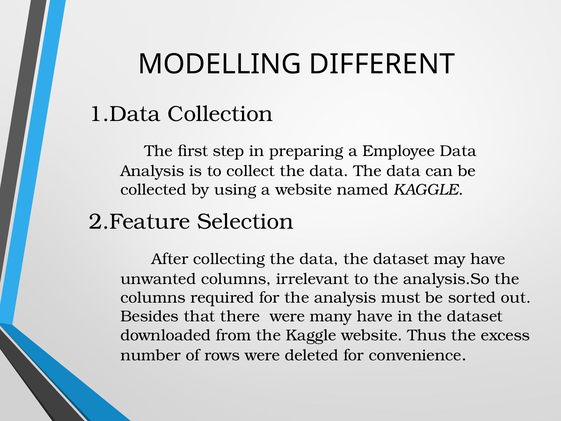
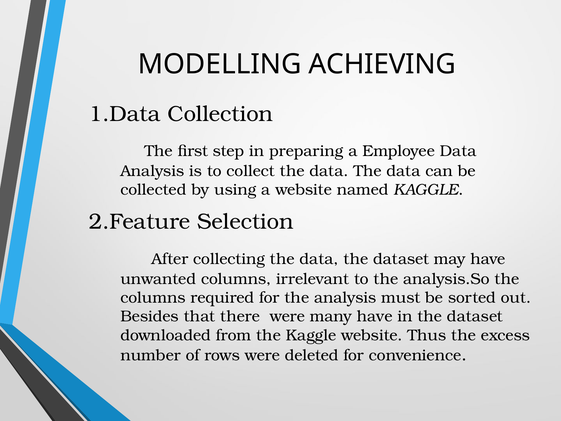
DIFFERENT: DIFFERENT -> ACHIEVING
